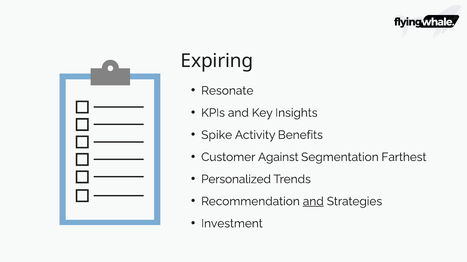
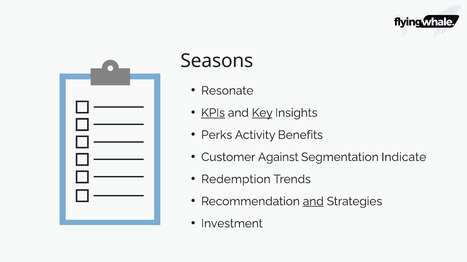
Expiring: Expiring -> Seasons
KPIs underline: none -> present
Key underline: none -> present
Spike: Spike -> Perks
Farthest: Farthest -> Indicate
Personalized: Personalized -> Redemption
